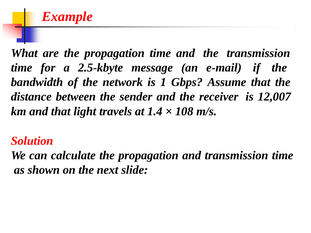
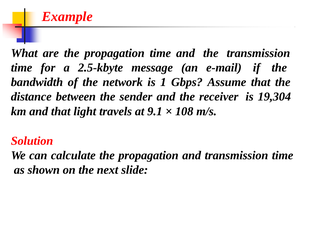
12,007: 12,007 -> 19,304
1.4: 1.4 -> 9.1
